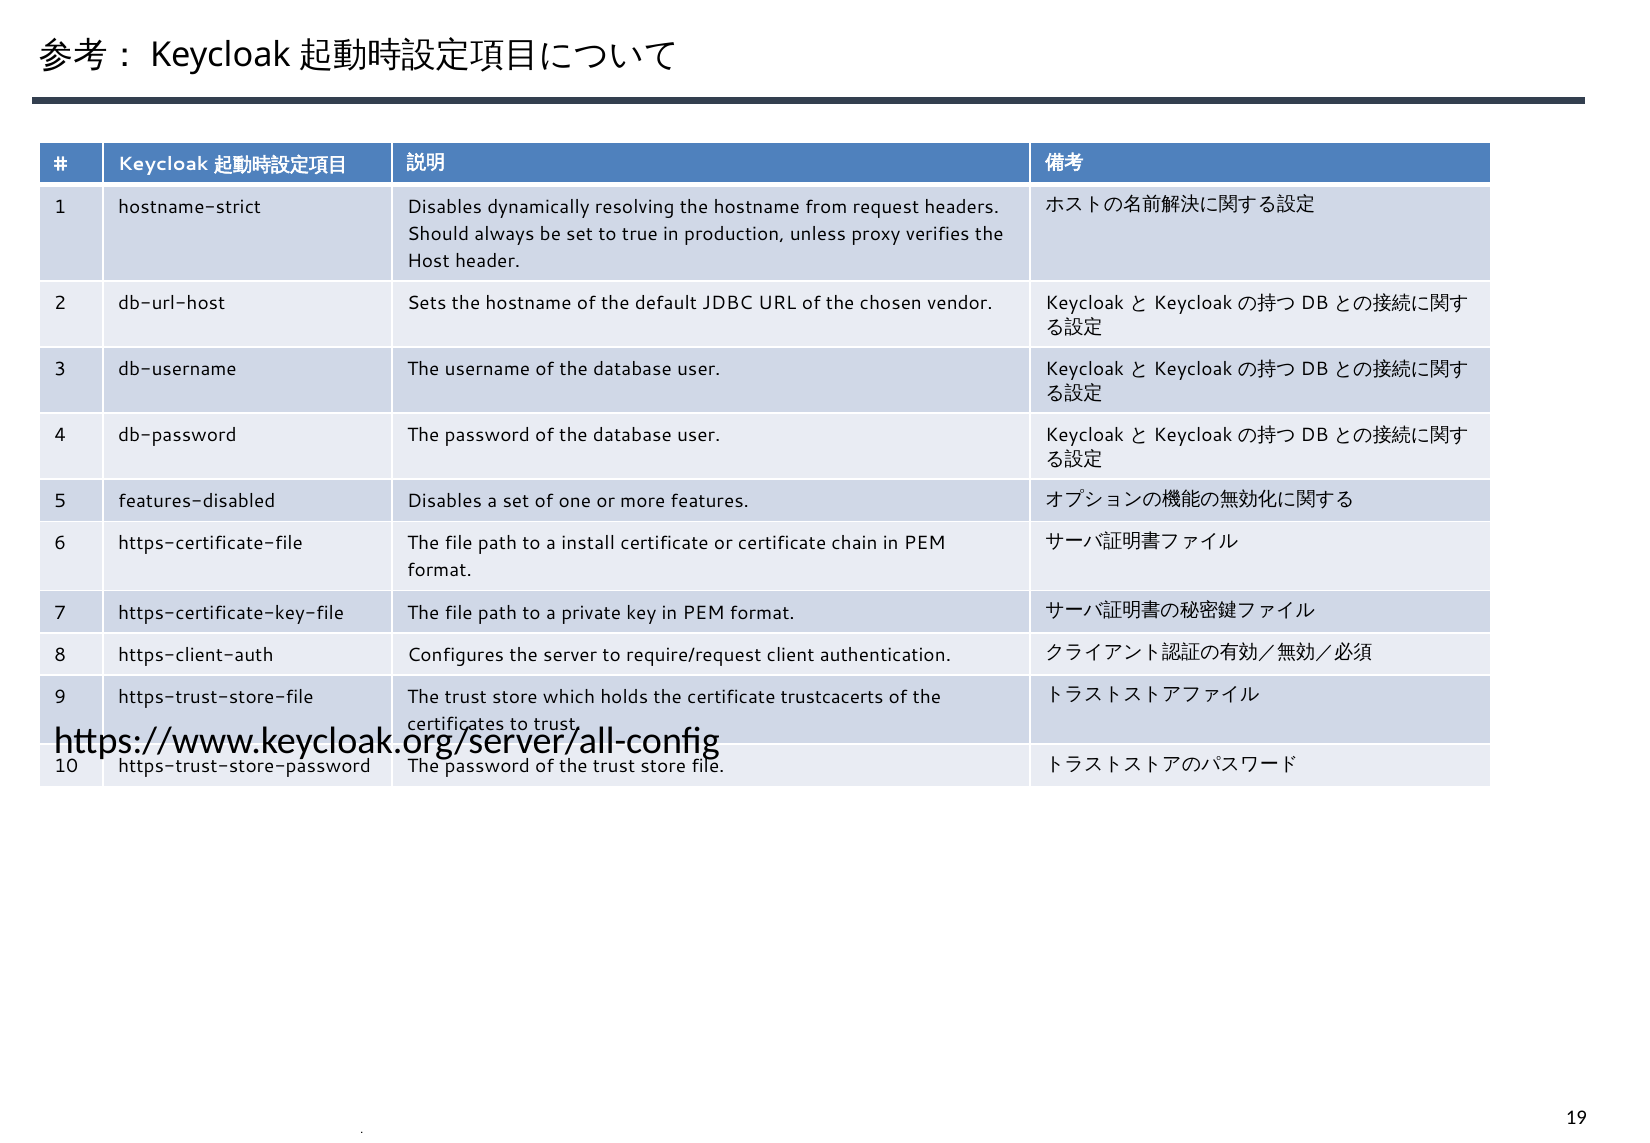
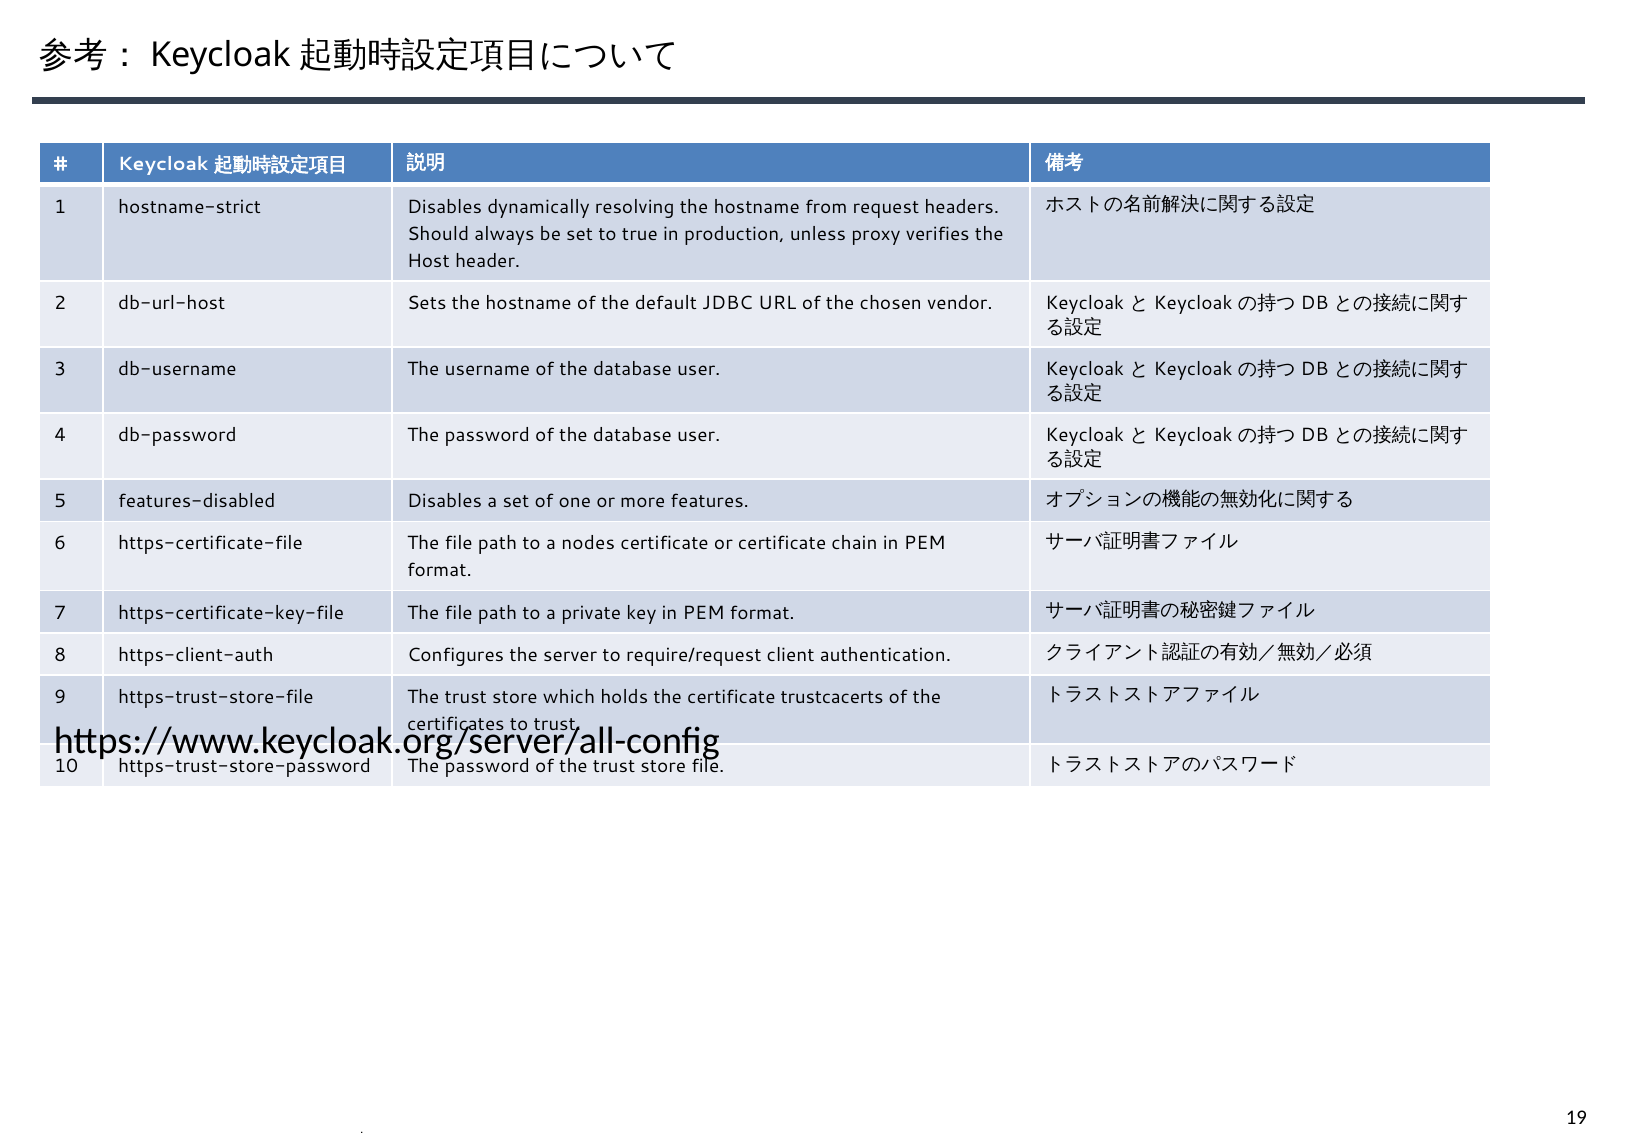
install: install -> nodes
